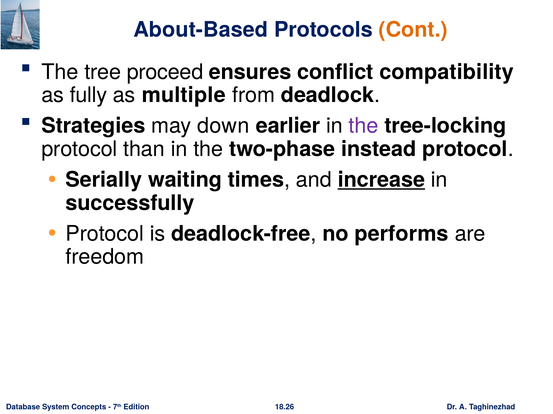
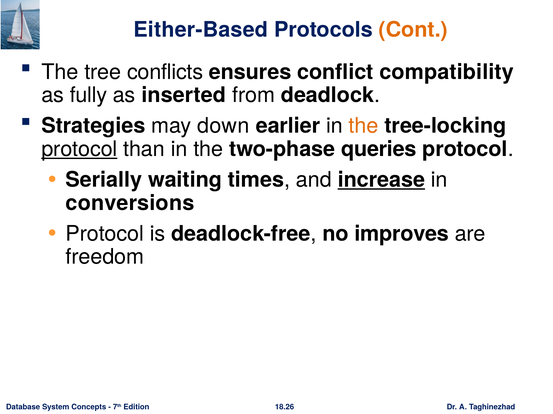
About-Based: About-Based -> Either-Based
proceed: proceed -> conflicts
multiple: multiple -> inserted
the at (364, 126) colour: purple -> orange
protocol at (79, 149) underline: none -> present
instead: instead -> queries
successfully: successfully -> conversions
performs: performs -> improves
